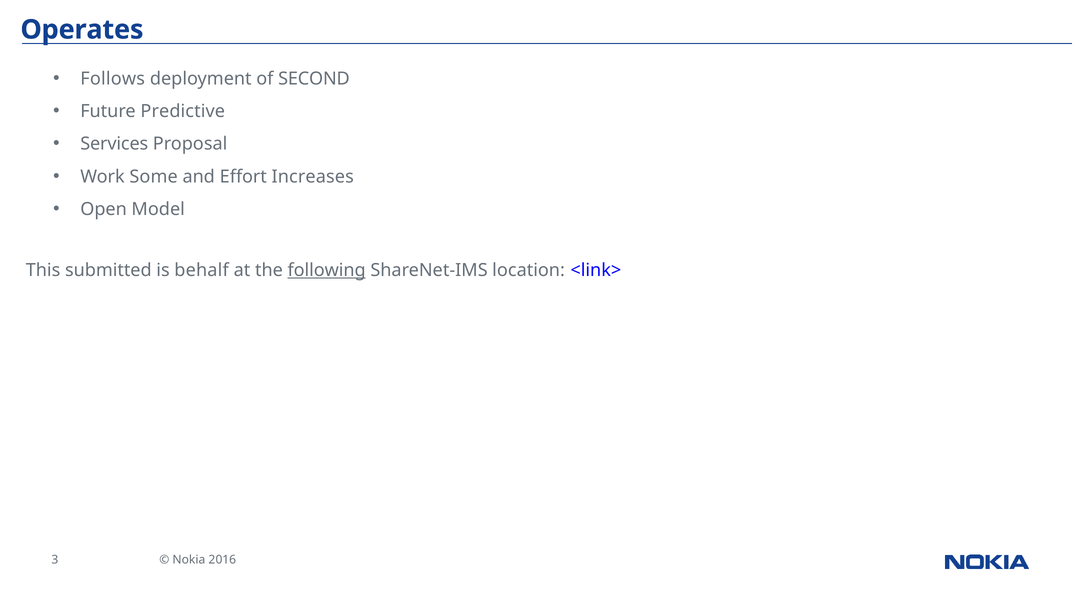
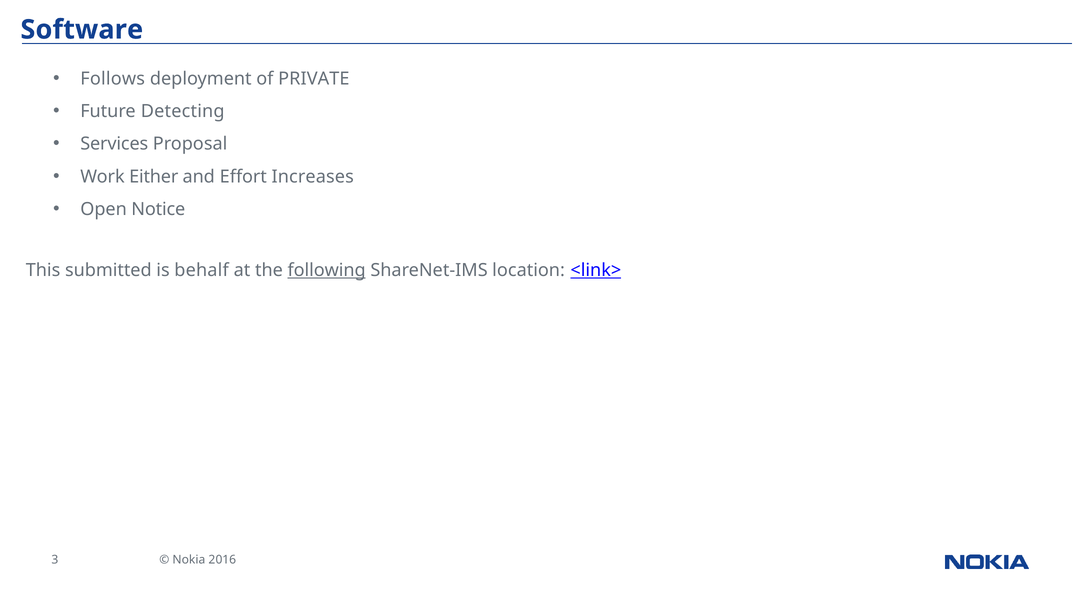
Operates: Operates -> Software
SECOND: SECOND -> PRIVATE
Predictive: Predictive -> Detecting
Some: Some -> Either
Model: Model -> Notice
<link> underline: none -> present
